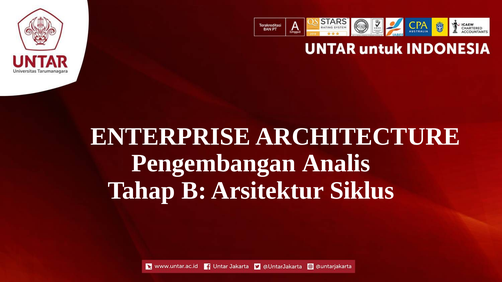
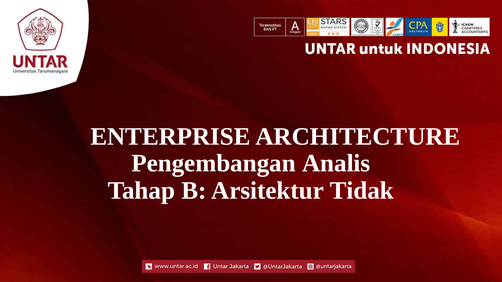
Siklus: Siklus -> Tidak
